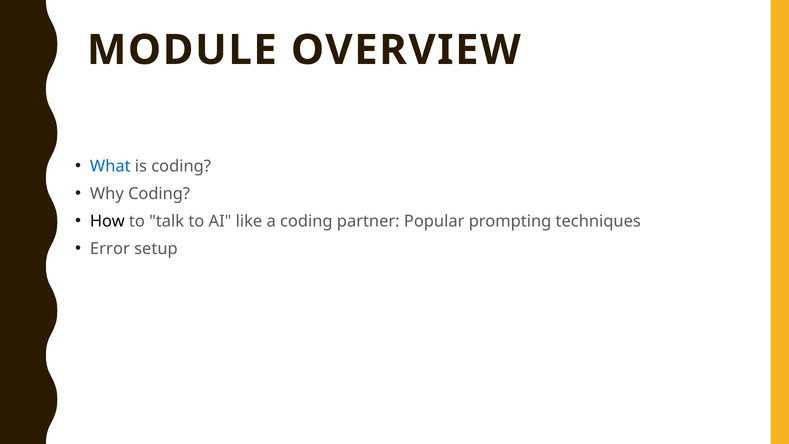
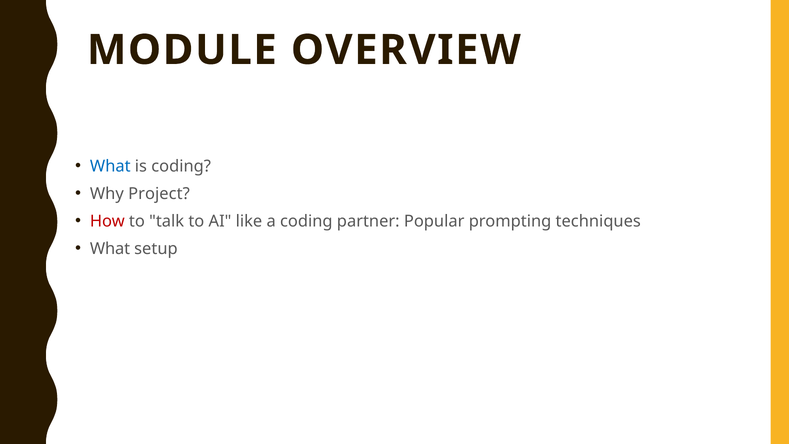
Why Coding: Coding -> Project
How colour: black -> red
Error at (110, 249): Error -> What
